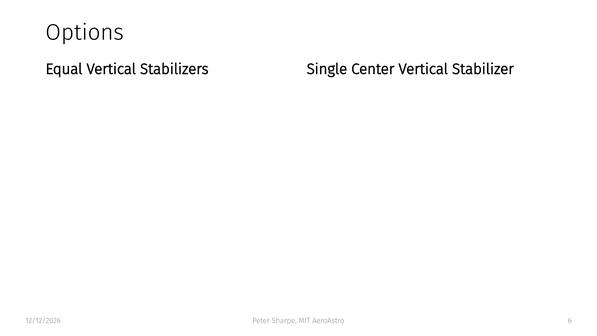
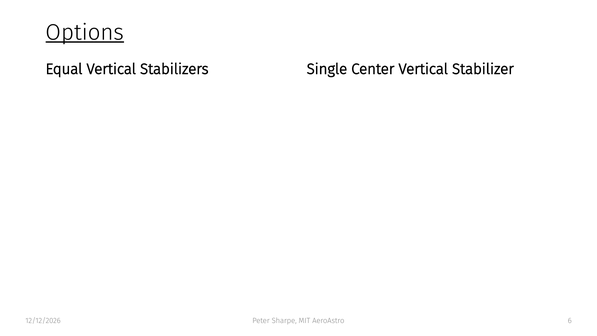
Options underline: none -> present
